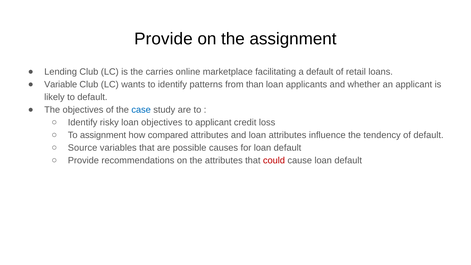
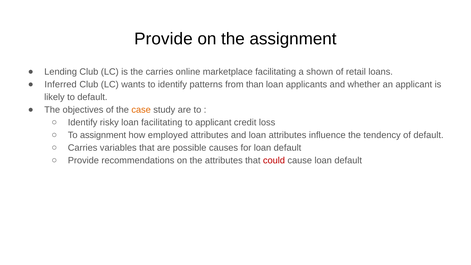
a default: default -> shown
Variable: Variable -> Inferred
case colour: blue -> orange
loan objectives: objectives -> facilitating
compared: compared -> employed
Source at (83, 148): Source -> Carries
